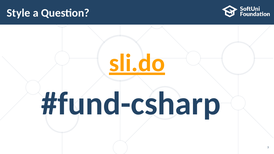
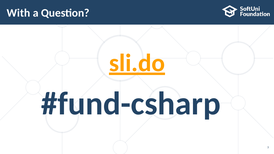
Style: Style -> With
